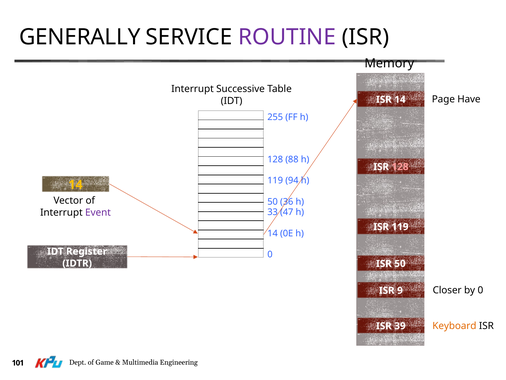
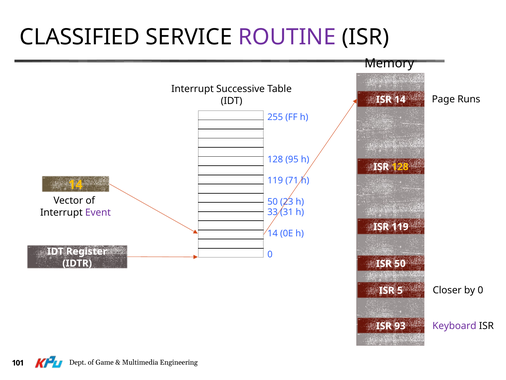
GENERALLY: GENERALLY -> CLASSIFIED
Have: Have -> Runs
88: 88 -> 95
128 at (400, 167) colour: pink -> yellow
94: 94 -> 71
36: 36 -> 23
47: 47 -> 31
9: 9 -> 5
Keyboard colour: orange -> purple
39: 39 -> 93
